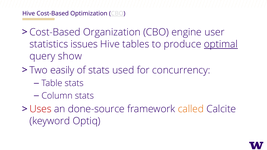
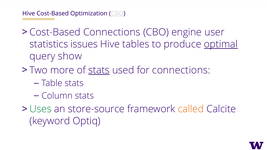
Cost-Based Organization: Organization -> Connections
easily: easily -> more
stats at (99, 70) underline: none -> present
for concurrency: concurrency -> connections
Uses colour: red -> green
done-source: done-source -> store-source
